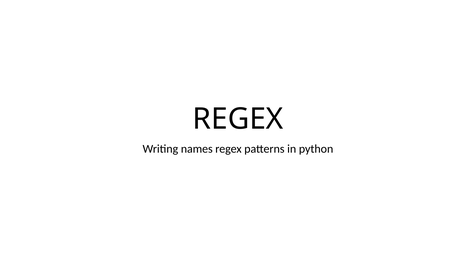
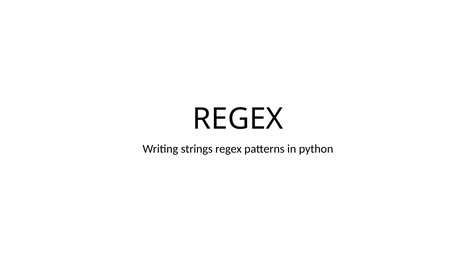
names: names -> strings
